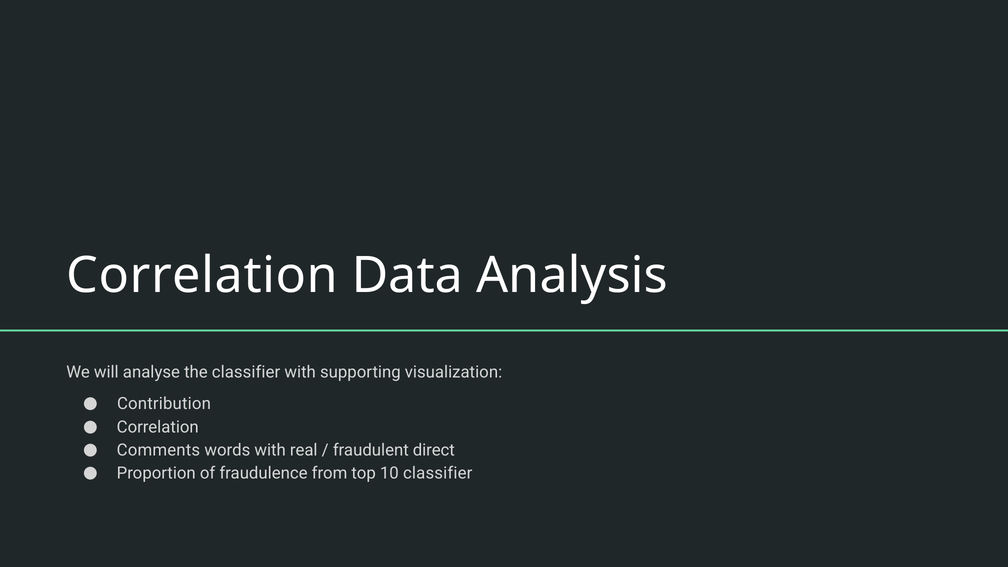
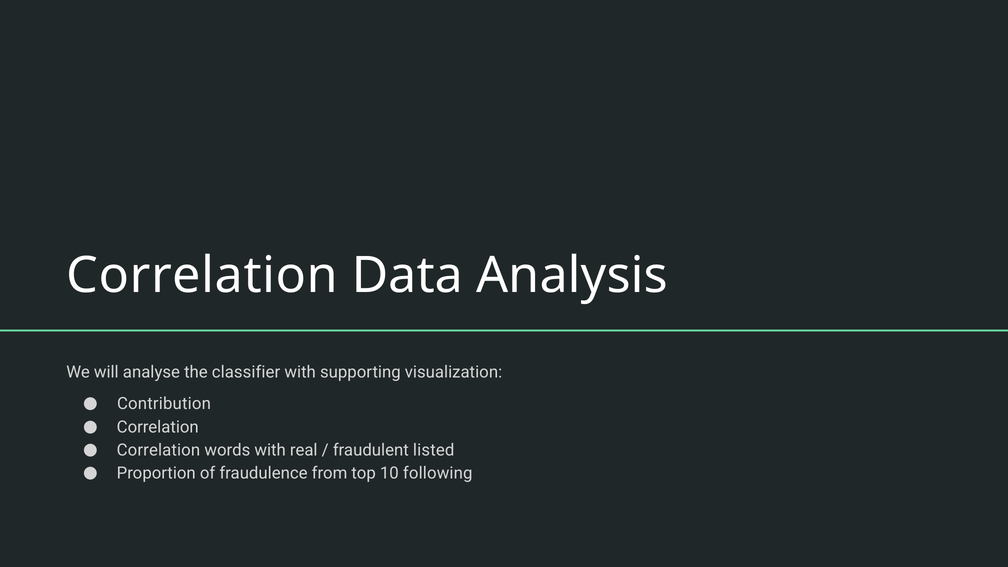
Comments at (158, 450): Comments -> Correlation
direct: direct -> listed
10 classifier: classifier -> following
